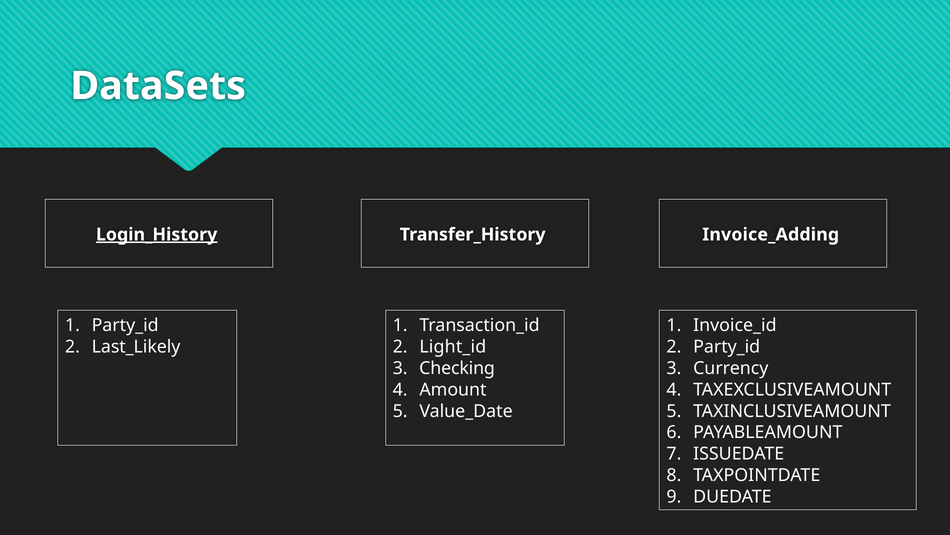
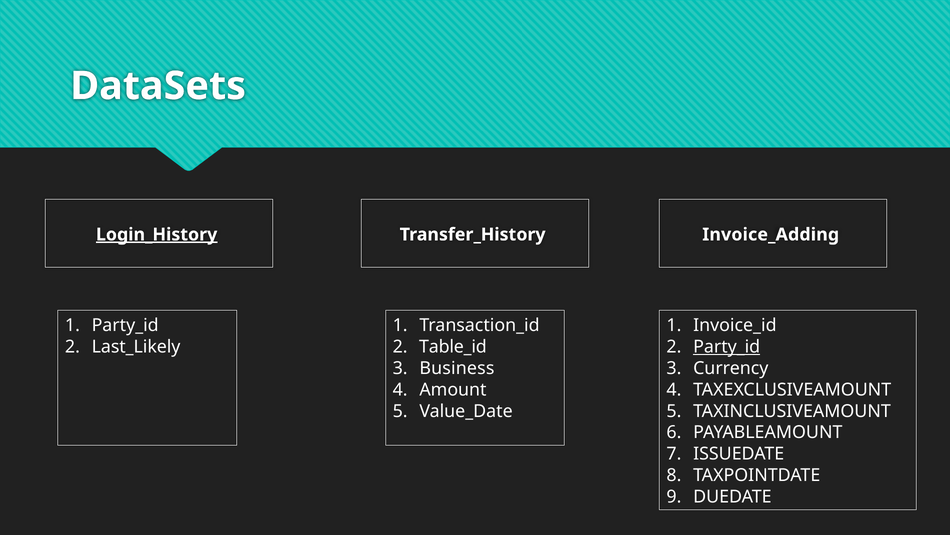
Light_id: Light_id -> Table_id
Party_id at (727, 347) underline: none -> present
Checking: Checking -> Business
